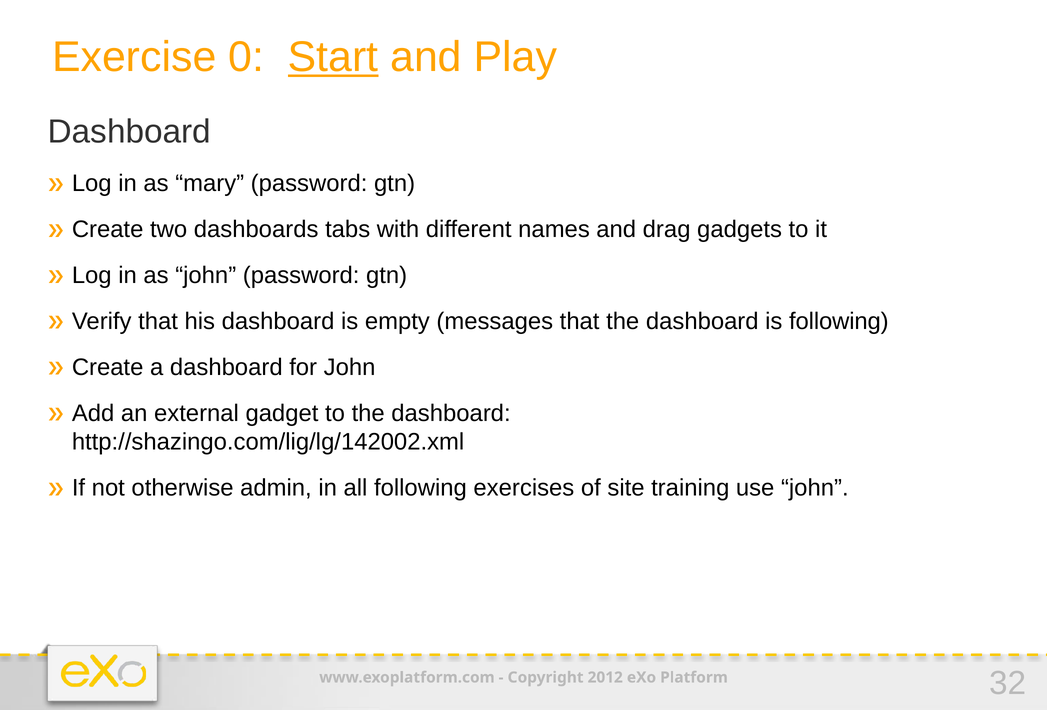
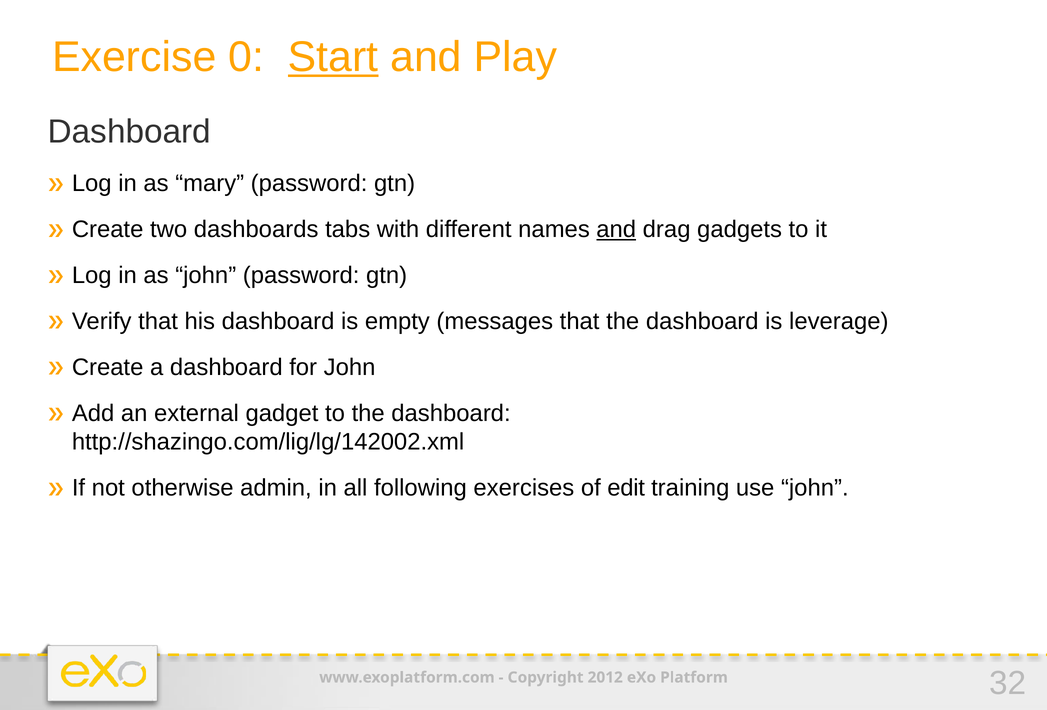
and at (616, 229) underline: none -> present
is following: following -> leverage
site: site -> edit
